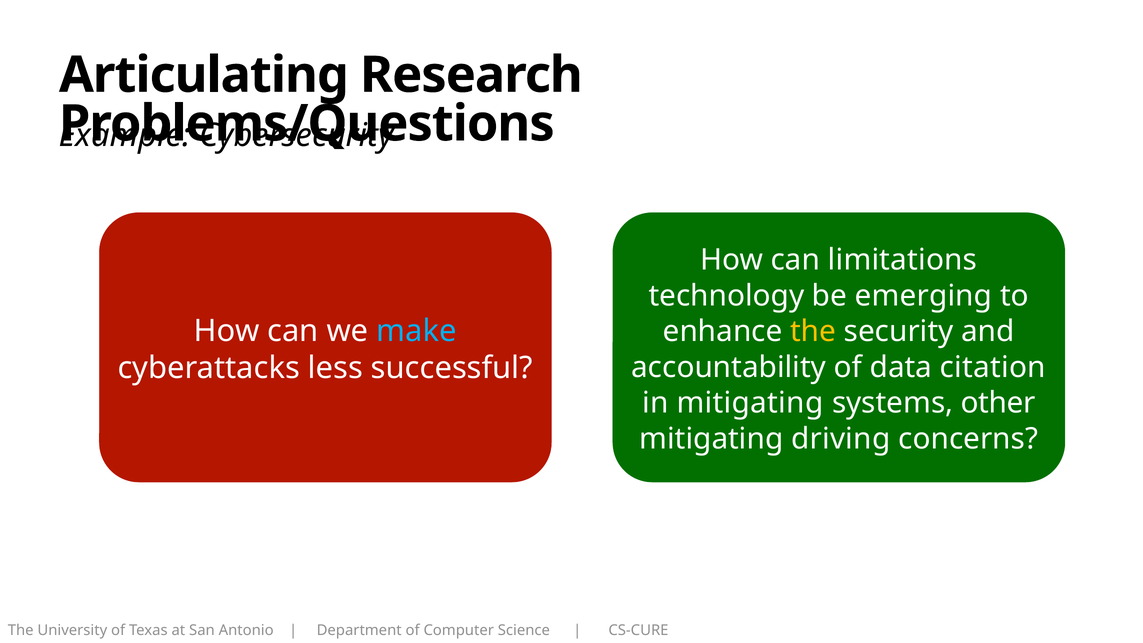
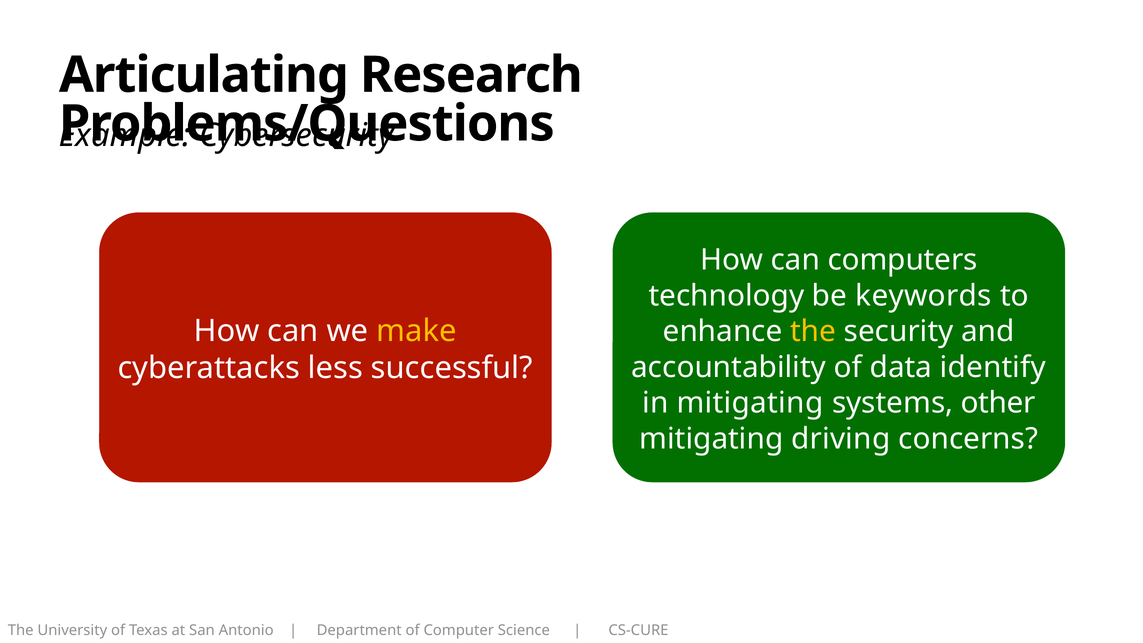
limitations: limitations -> computers
emerging: emerging -> keywords
make colour: light blue -> yellow
citation: citation -> identify
